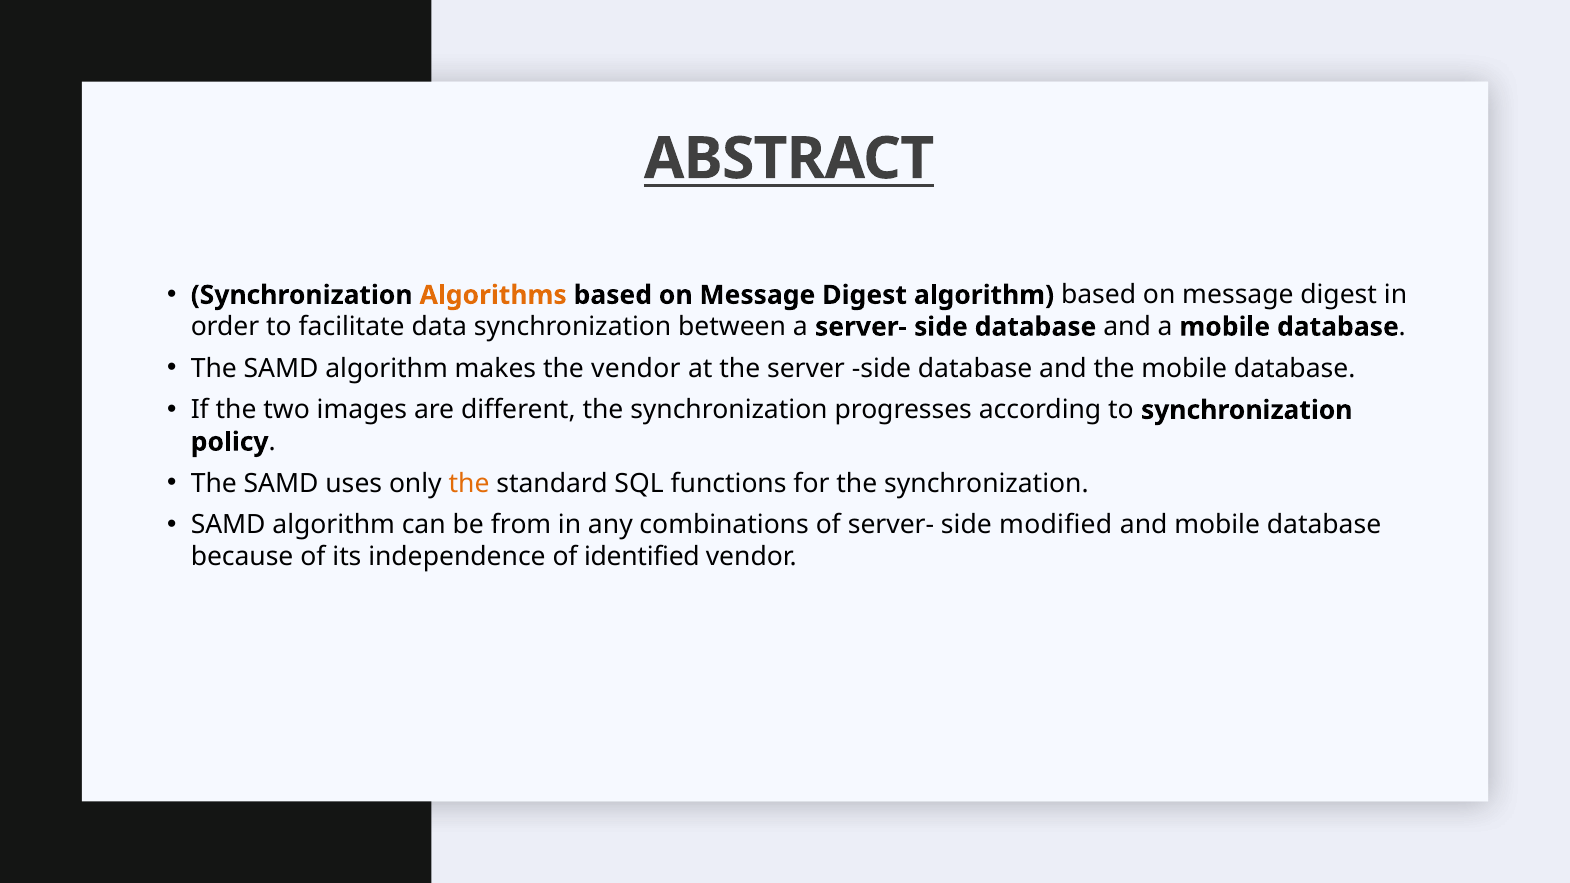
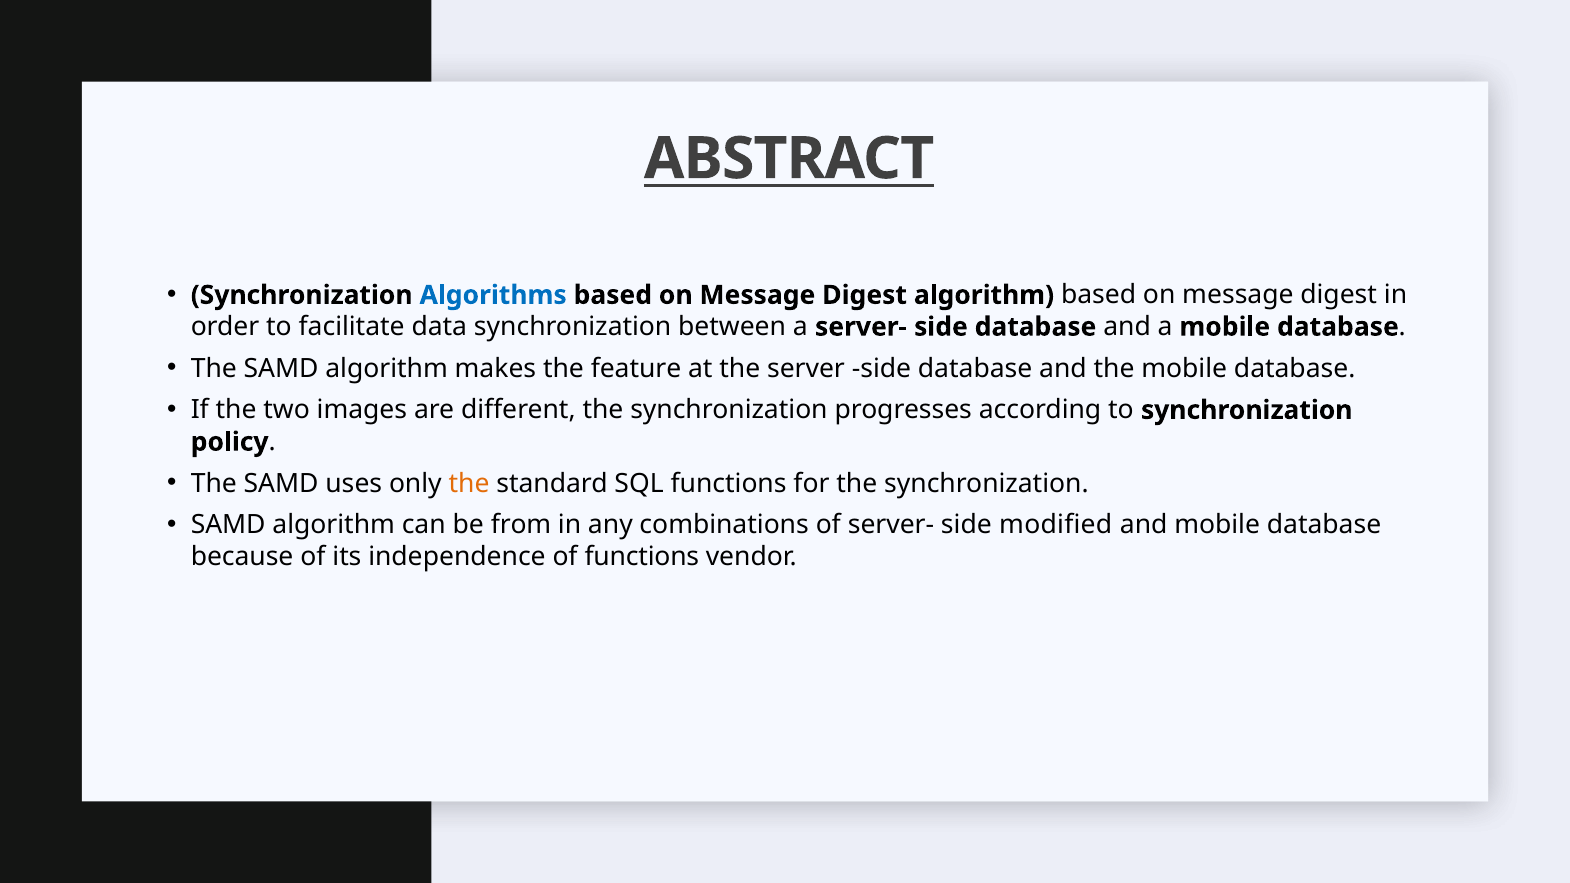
Algorithms colour: orange -> blue
the vendor: vendor -> feature
of identified: identified -> functions
